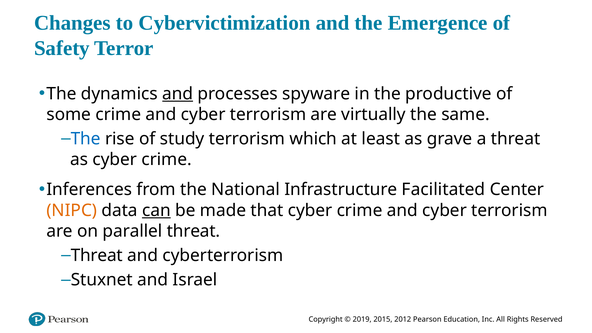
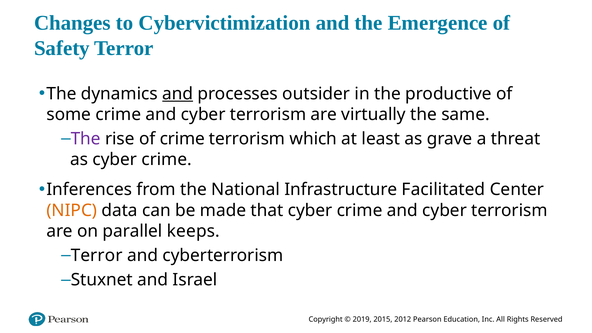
spyware: spyware -> outsider
The at (86, 139) colour: blue -> purple
of study: study -> crime
can underline: present -> none
parallel threat: threat -> keeps
Threat at (97, 255): Threat -> Terror
